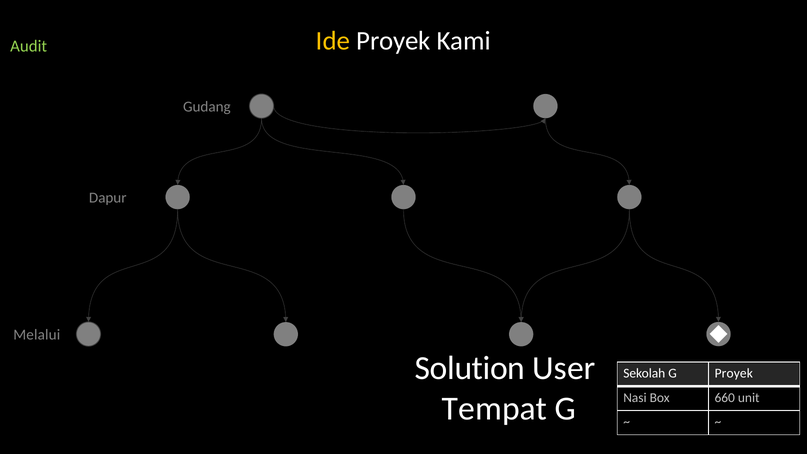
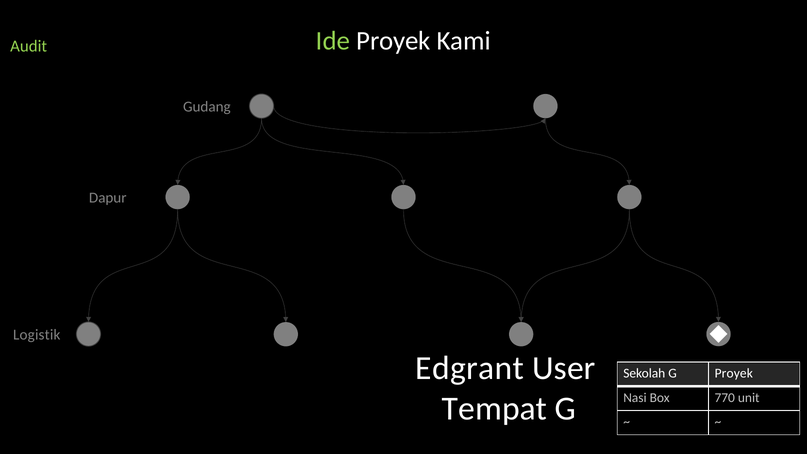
Ide colour: yellow -> light green
Melalui: Melalui -> Logistik
Solution: Solution -> Edgrant
660: 660 -> 770
